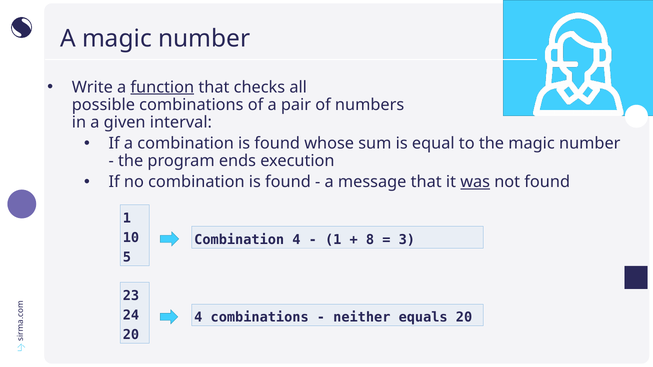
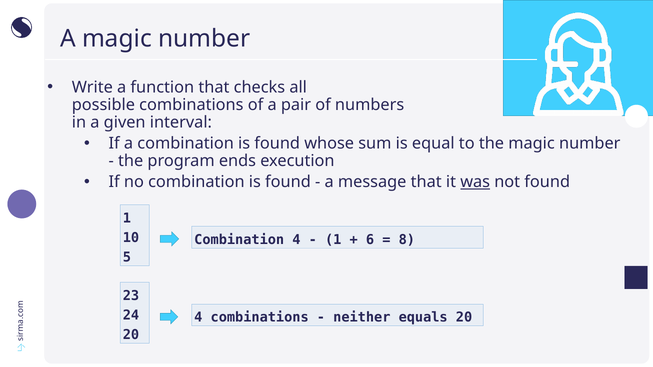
function underline: present -> none
8: 8 -> 6
3: 3 -> 8
